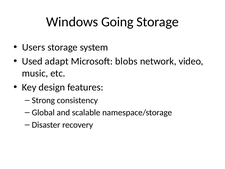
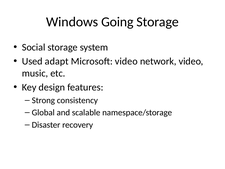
Users: Users -> Social
Microsoft blobs: blobs -> video
